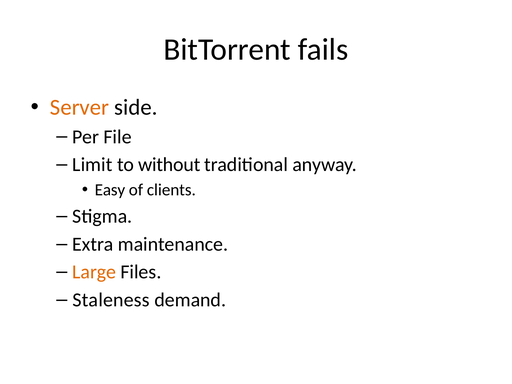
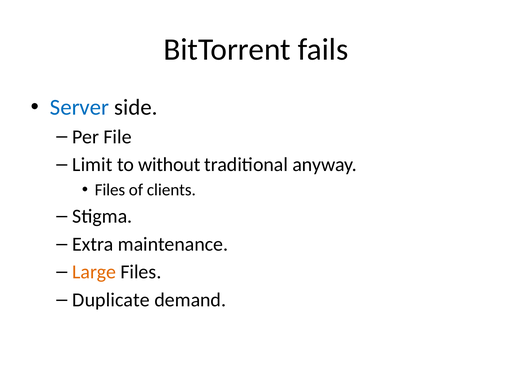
Server colour: orange -> blue
Easy at (110, 190): Easy -> Files
Staleness: Staleness -> Duplicate
